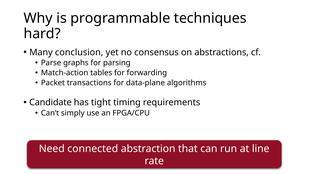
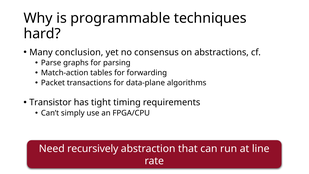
Candidate: Candidate -> Transistor
connected: connected -> recursively
